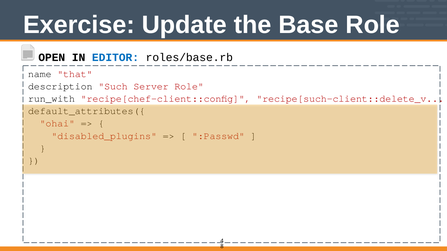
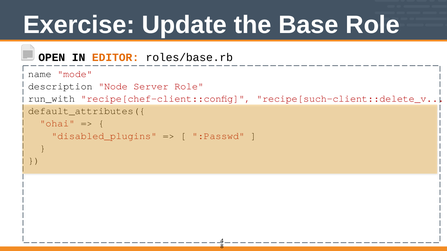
EDITOR colour: blue -> orange
that: that -> mode
Such: Such -> Node
